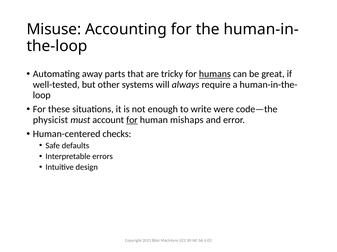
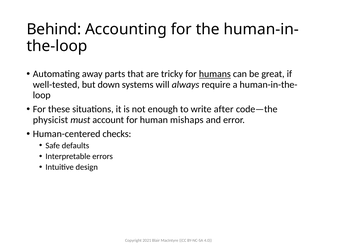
Misuse: Misuse -> Behind
other: other -> down
were: were -> after
for at (132, 120) underline: present -> none
